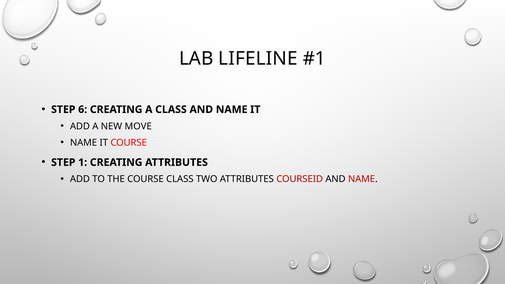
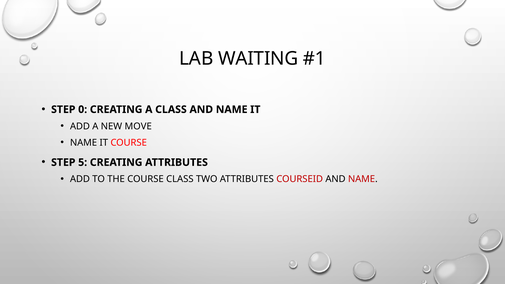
LIFELINE: LIFELINE -> WAITING
6: 6 -> 0
1: 1 -> 5
